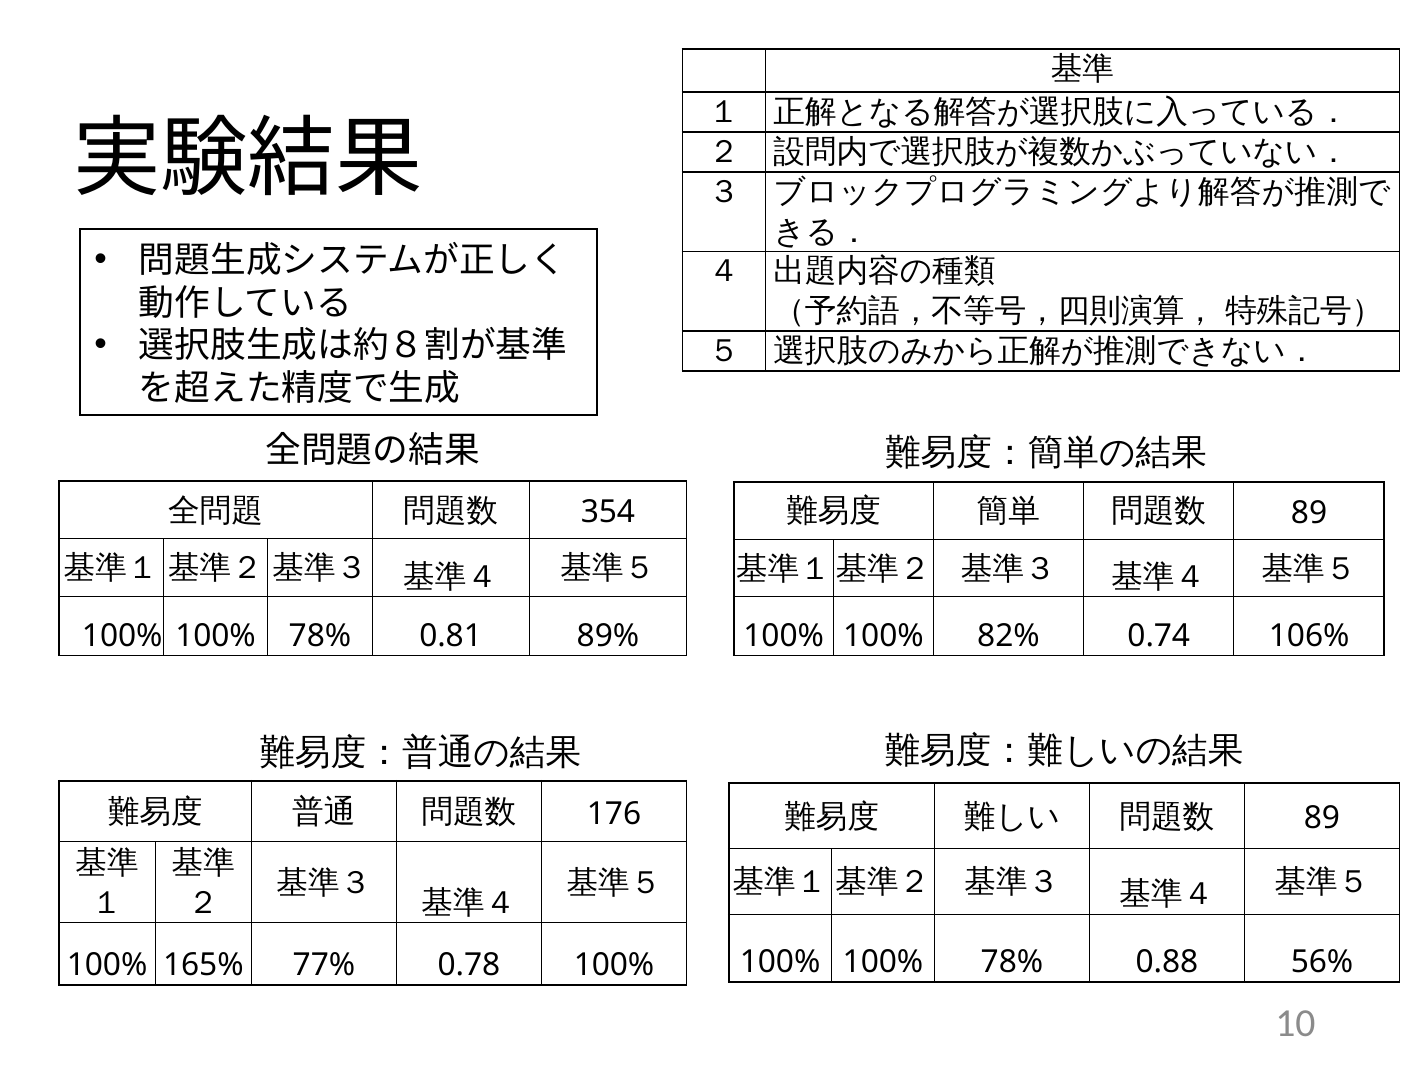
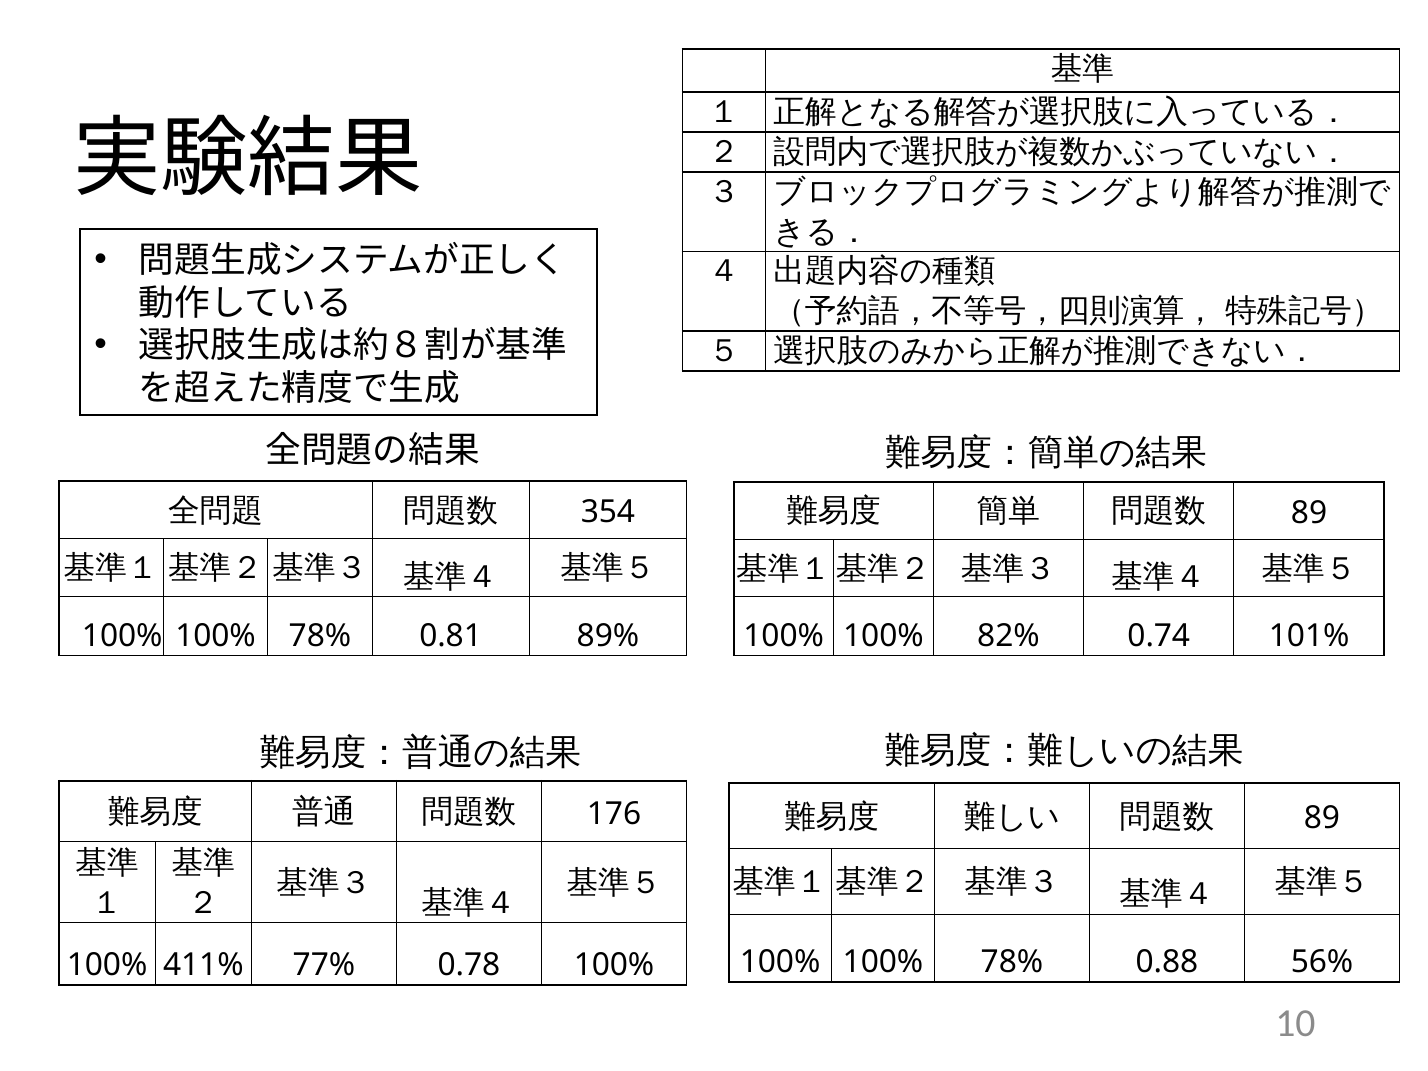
106%: 106% -> 101%
165%: 165% -> 411%
